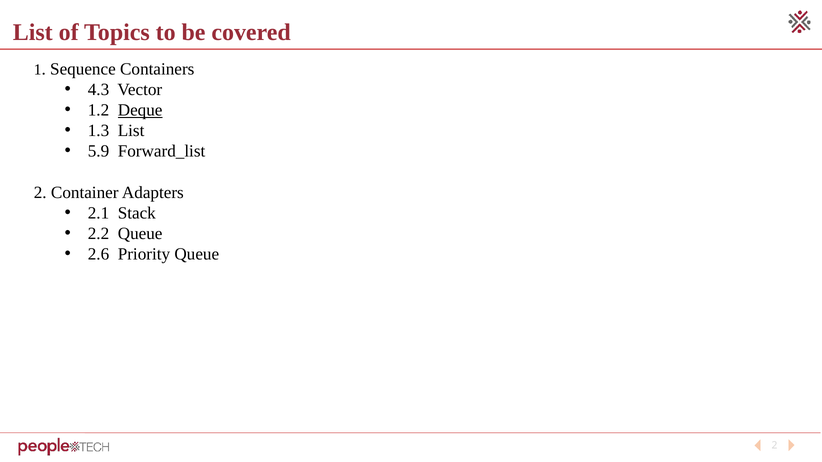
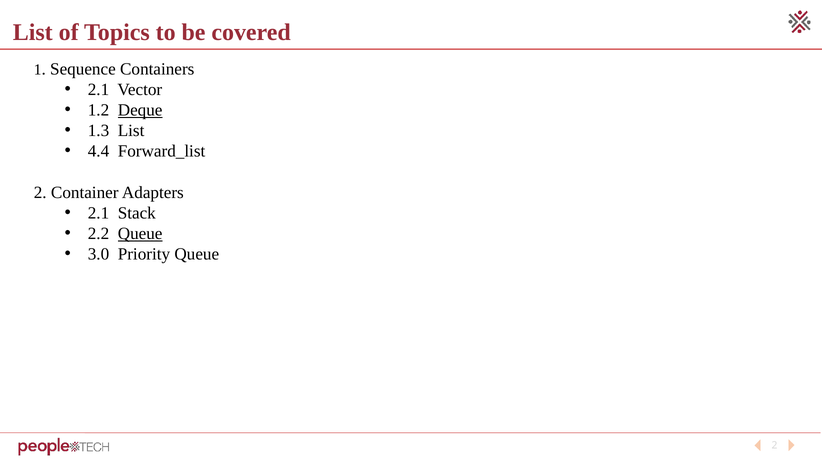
4.3 at (99, 90): 4.3 -> 2.1
5.9: 5.9 -> 4.4
Queue at (140, 234) underline: none -> present
2.6: 2.6 -> 3.0
